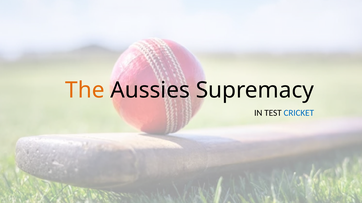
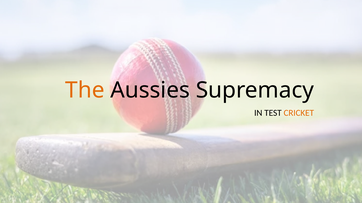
CRICKET colour: blue -> orange
